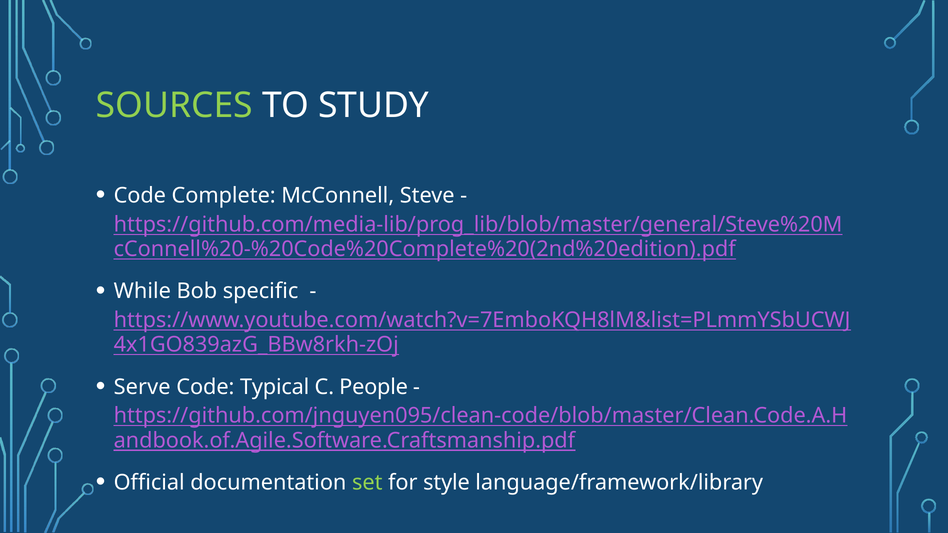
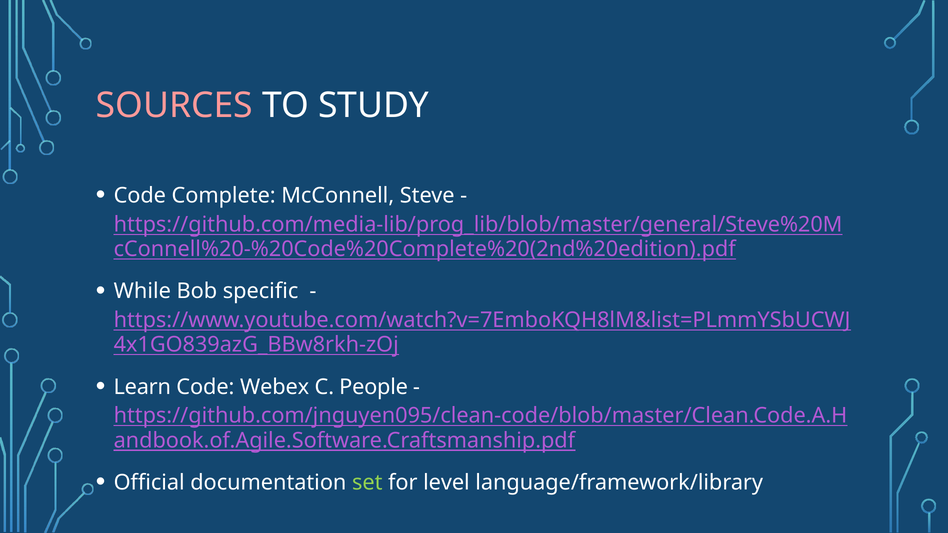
SOURCES colour: light green -> pink
Serve: Serve -> Learn
Typical: Typical -> Webex
style: style -> level
